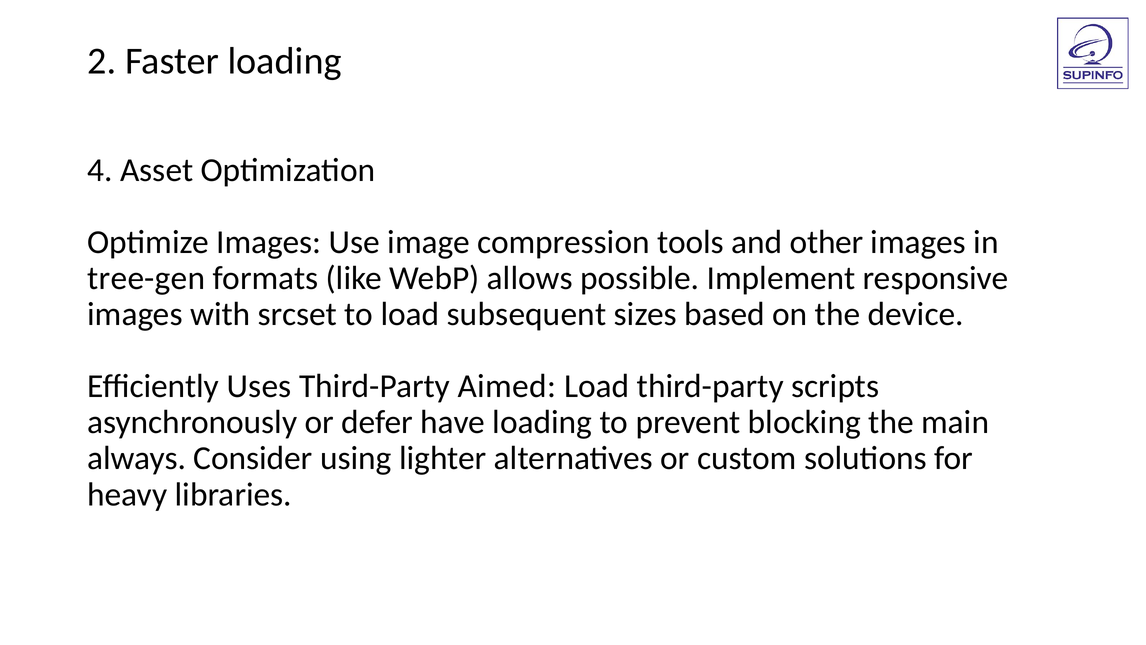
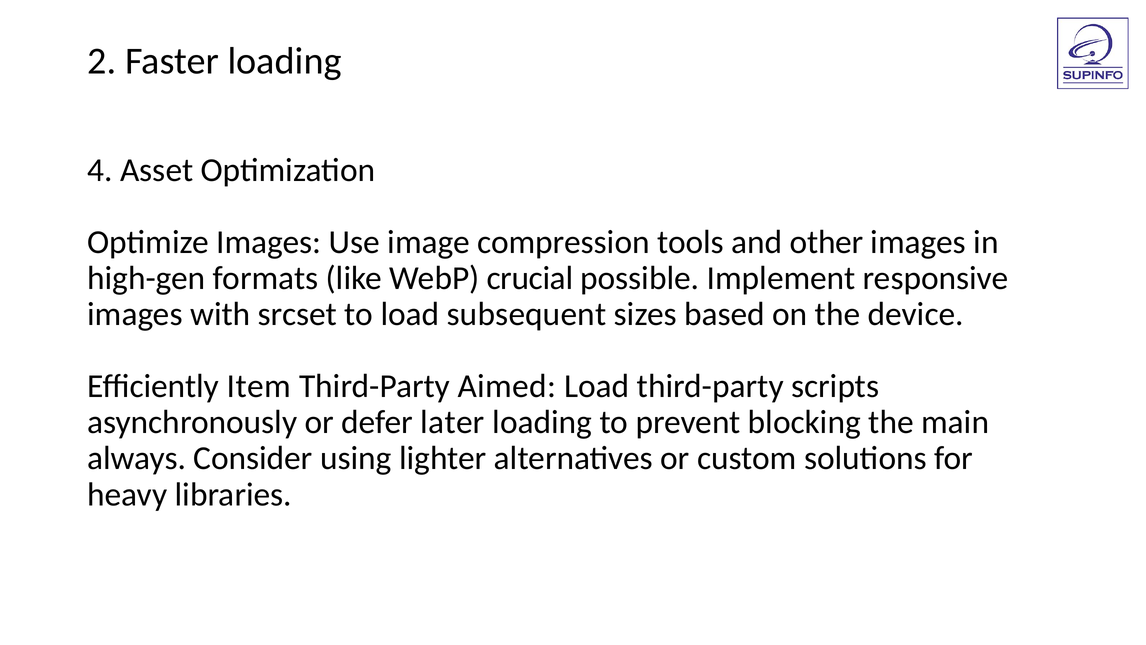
tree-gen: tree-gen -> high-gen
allows: allows -> crucial
Uses: Uses -> Item
have: have -> later
